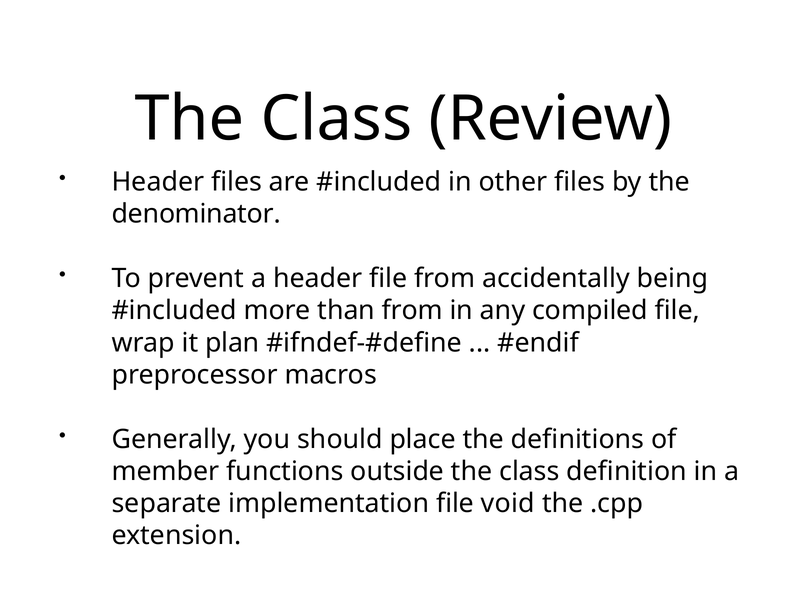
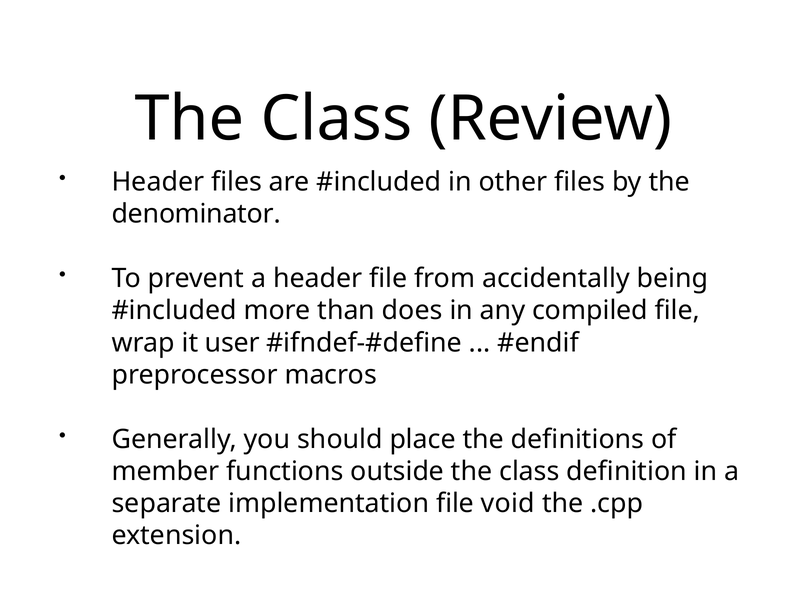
than from: from -> does
plan: plan -> user
